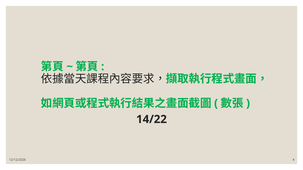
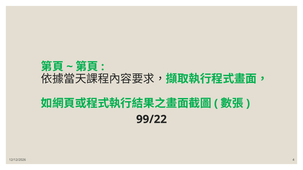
14/22: 14/22 -> 99/22
